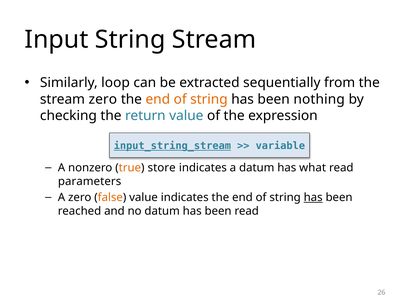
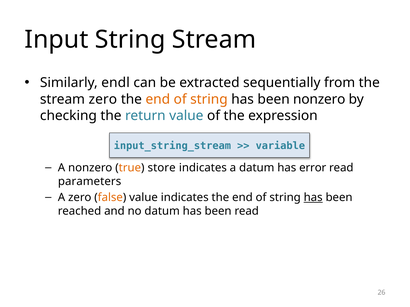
loop: loop -> endl
been nothing: nothing -> nonzero
input_string_stream underline: present -> none
what: what -> error
